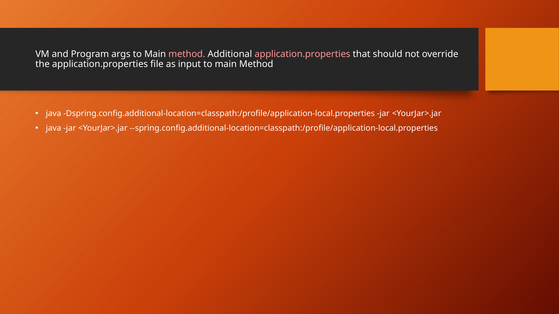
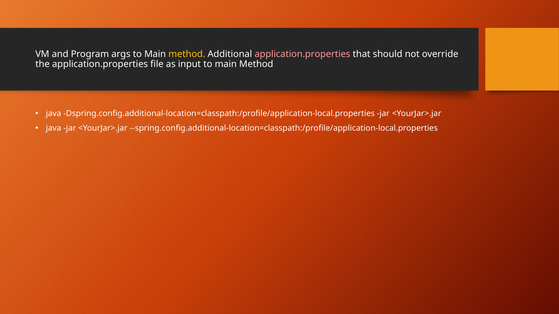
method at (187, 54) colour: pink -> yellow
